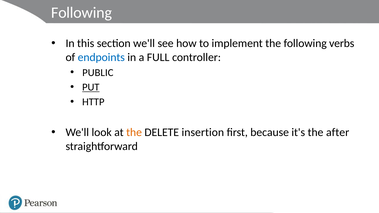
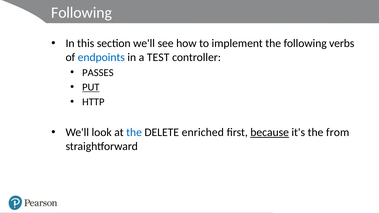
FULL: FULL -> TEST
PUBLIC: PUBLIC -> PASSES
the at (134, 132) colour: orange -> blue
insertion: insertion -> enriched
because underline: none -> present
after: after -> from
